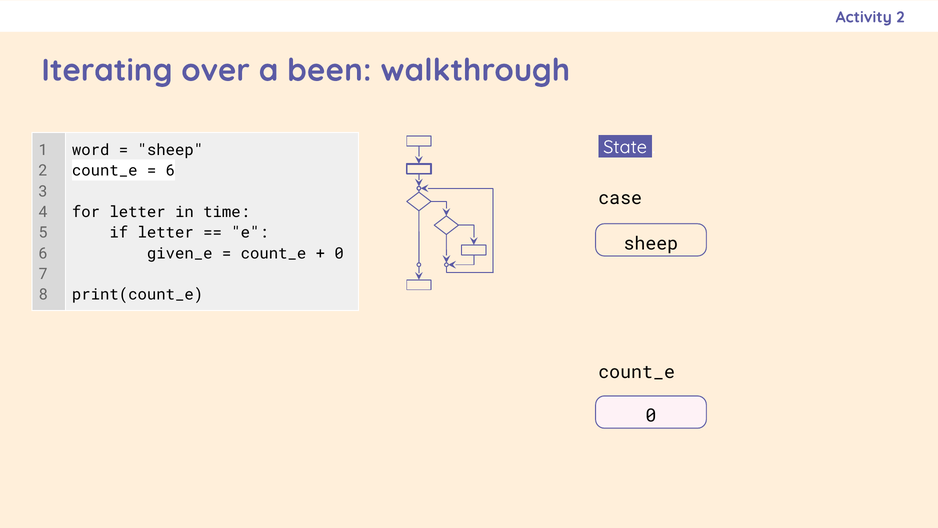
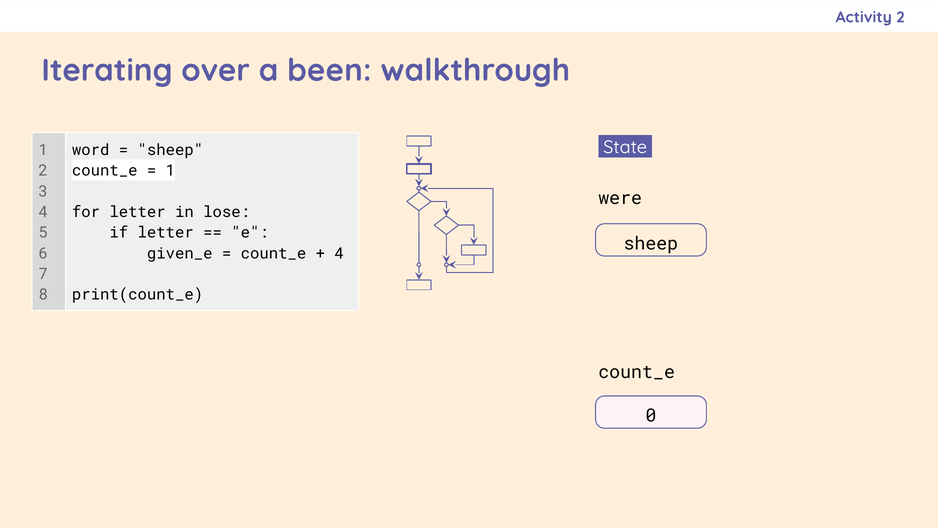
6 at (170, 171): 6 -> 1
case: case -> were
time: time -> lose
0 at (339, 253): 0 -> 4
